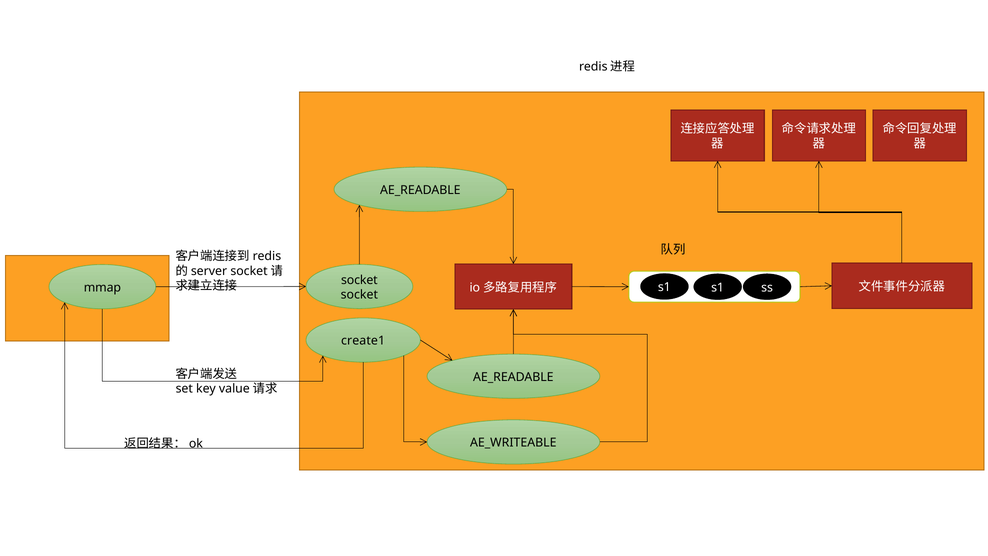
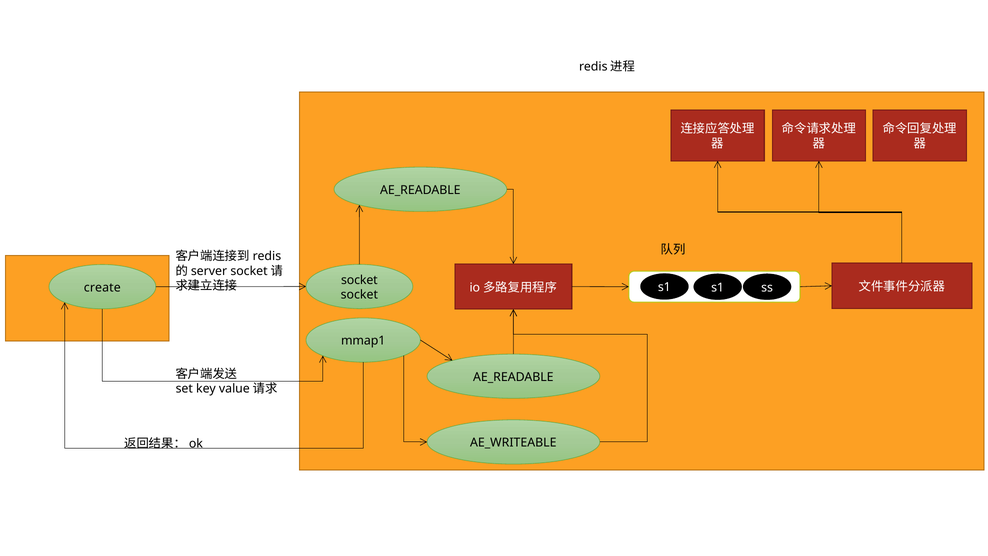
mmap: mmap -> create
create1: create1 -> mmap1
